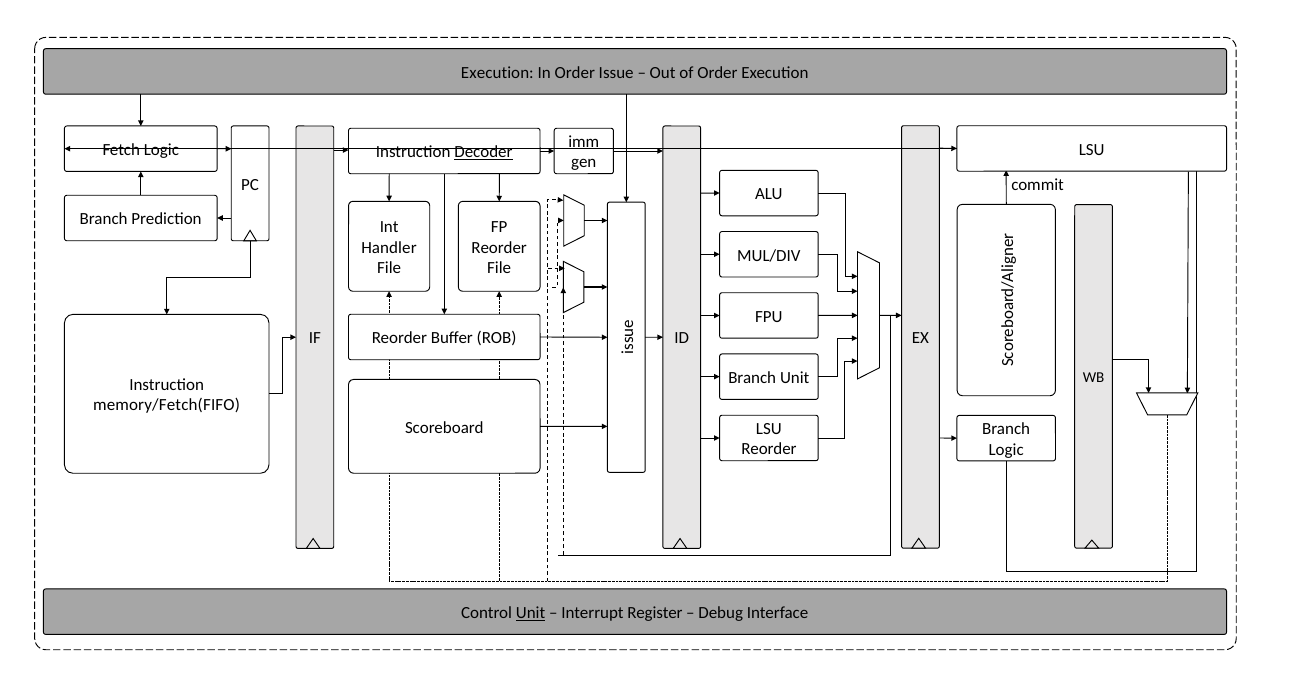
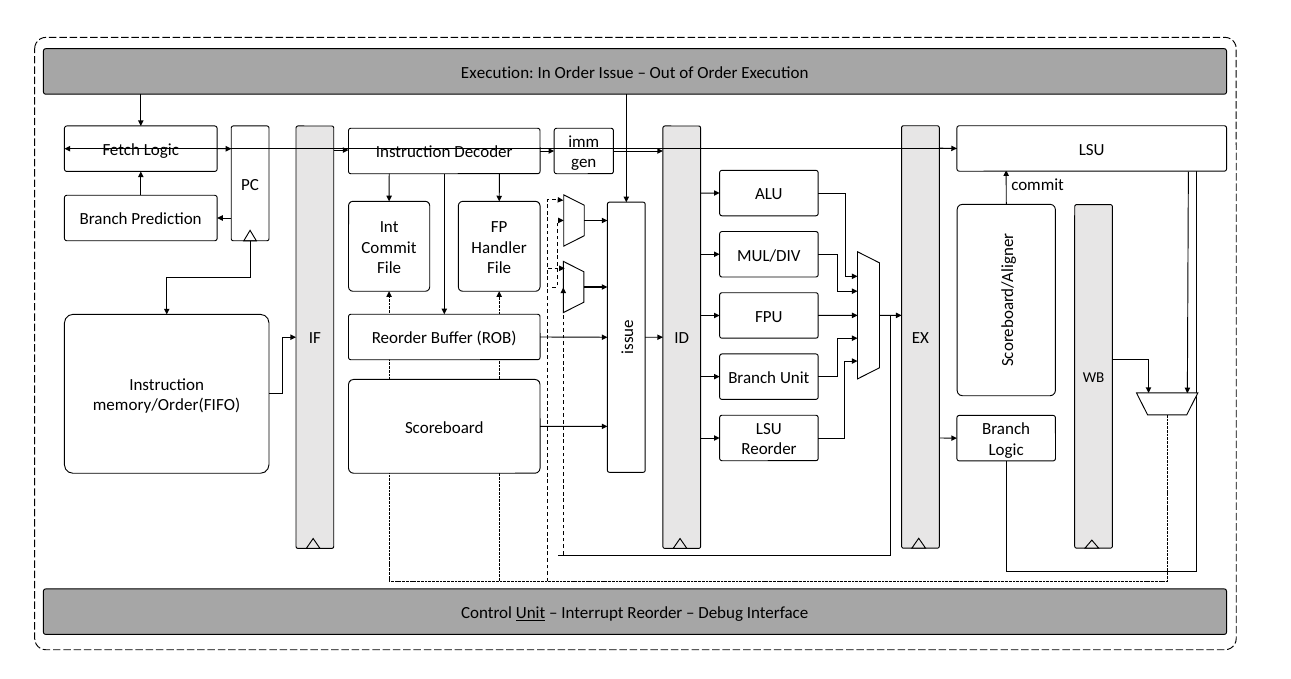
Decoder underline: present -> none
Handler at (389, 248): Handler -> Commit
Reorder at (499, 248): Reorder -> Handler
memory/Fetch(FIFO: memory/Fetch(FIFO -> memory/Order(FIFO
Interrupt Register: Register -> Reorder
